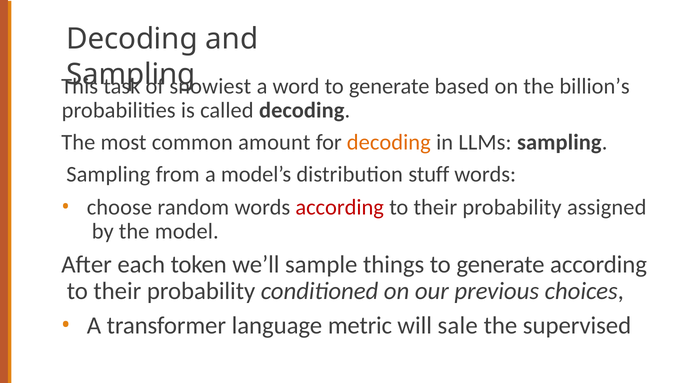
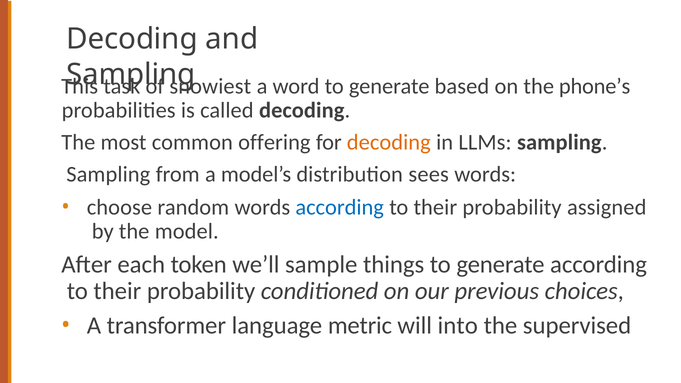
billion’s: billion’s -> phone’s
amount: amount -> offering
stuff: stuff -> sees
according at (340, 207) colour: red -> blue
sale: sale -> into
